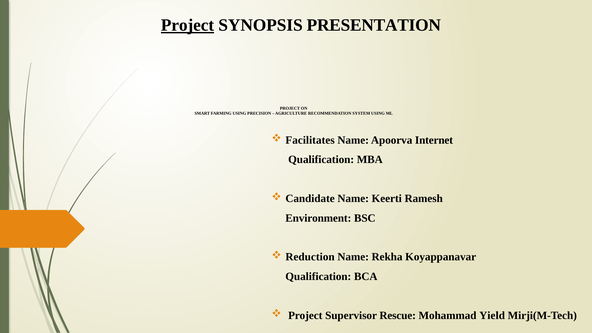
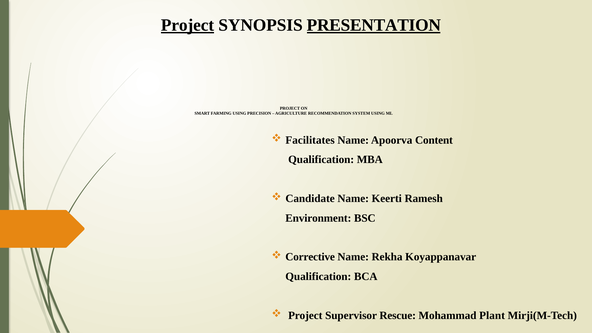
PRESENTATION underline: none -> present
Internet: Internet -> Content
Reduction: Reduction -> Corrective
Yield: Yield -> Plant
